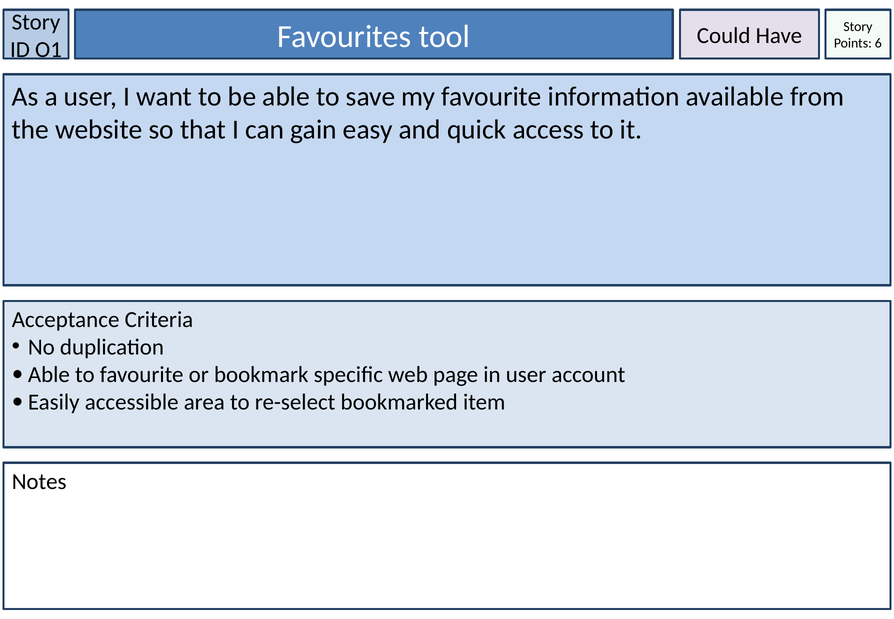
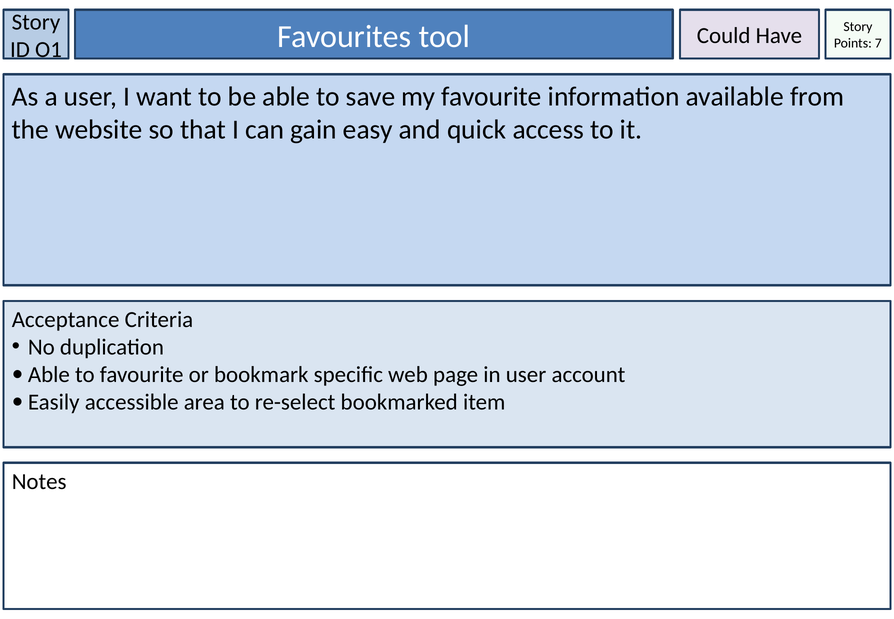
6: 6 -> 7
